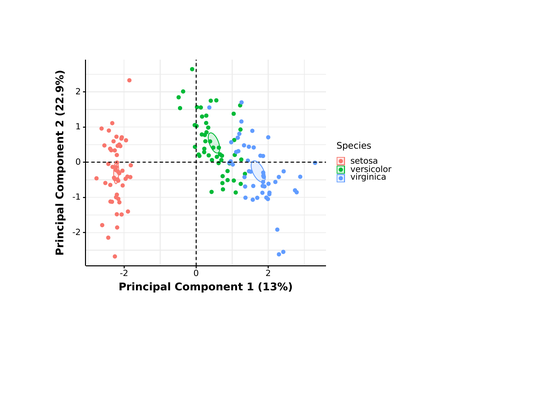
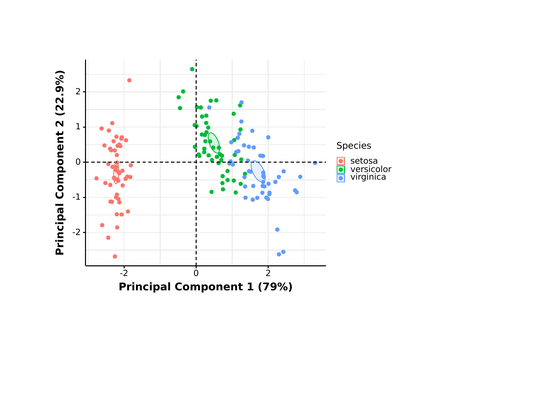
13%: 13% -> 79%
